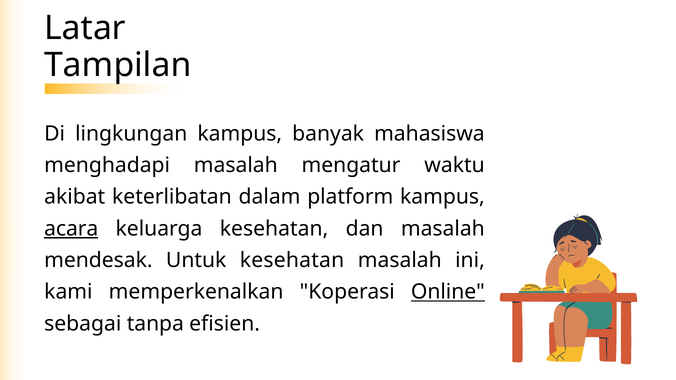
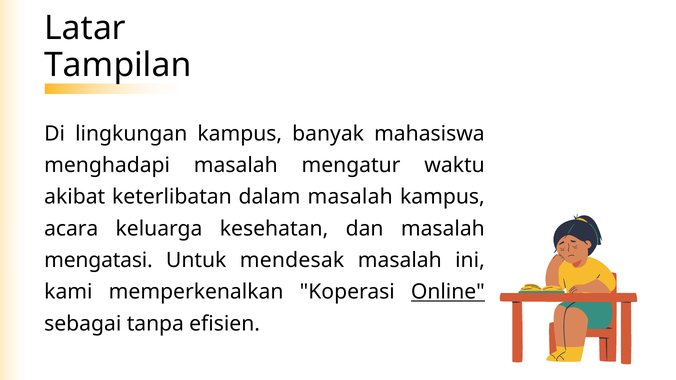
dalam platform: platform -> masalah
acara underline: present -> none
mendesak: mendesak -> mengatasi
Untuk kesehatan: kesehatan -> mendesak
